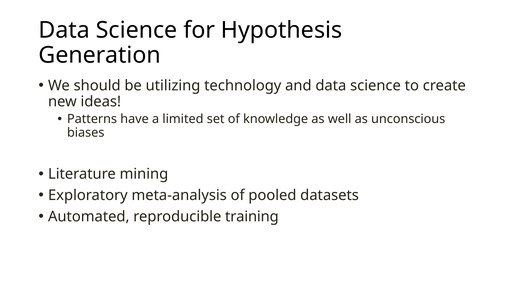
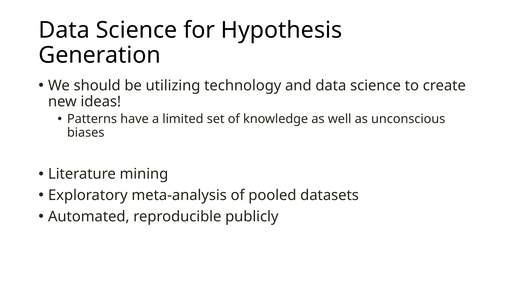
training: training -> publicly
